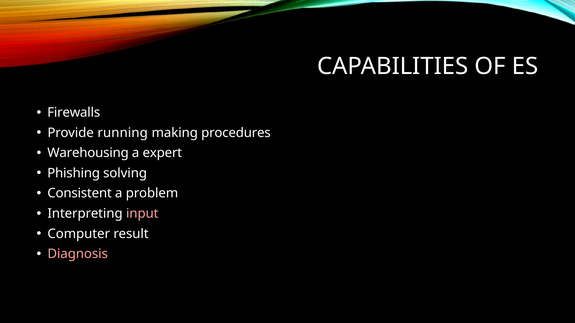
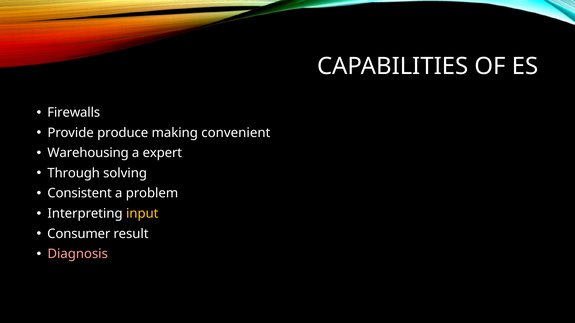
running: running -> produce
procedures: procedures -> convenient
Phishing: Phishing -> Through
input colour: pink -> yellow
Computer: Computer -> Consumer
